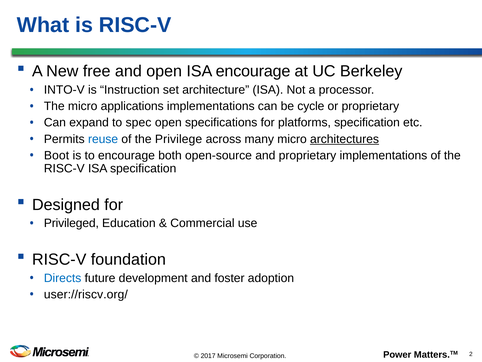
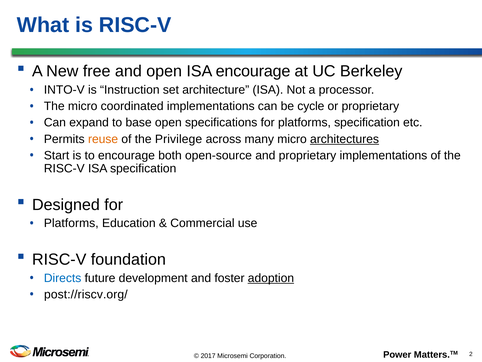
applications: applications -> coordinated
spec: spec -> base
reuse colour: blue -> orange
Boot: Boot -> Start
Privileged at (71, 223): Privileged -> Platforms
adoption underline: none -> present
user://riscv.org/: user://riscv.org/ -> post://riscv.org/
